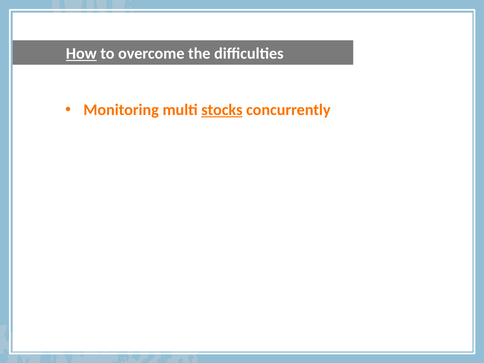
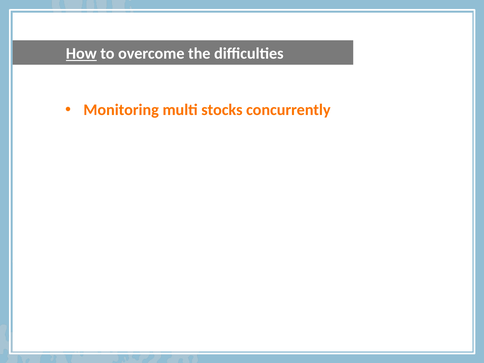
stocks underline: present -> none
